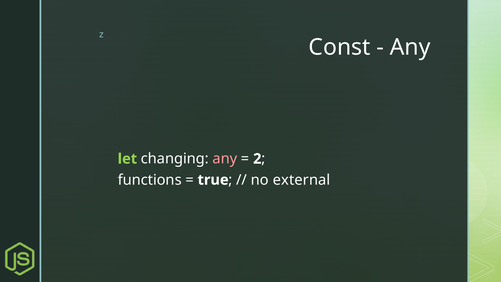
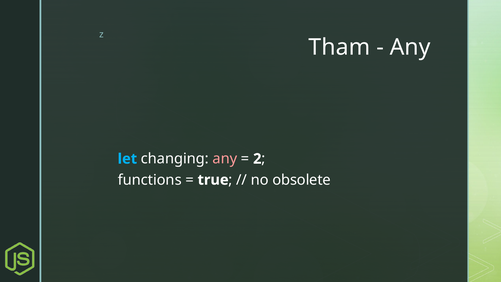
Const: Const -> Tham
let colour: light green -> light blue
external: external -> obsolete
